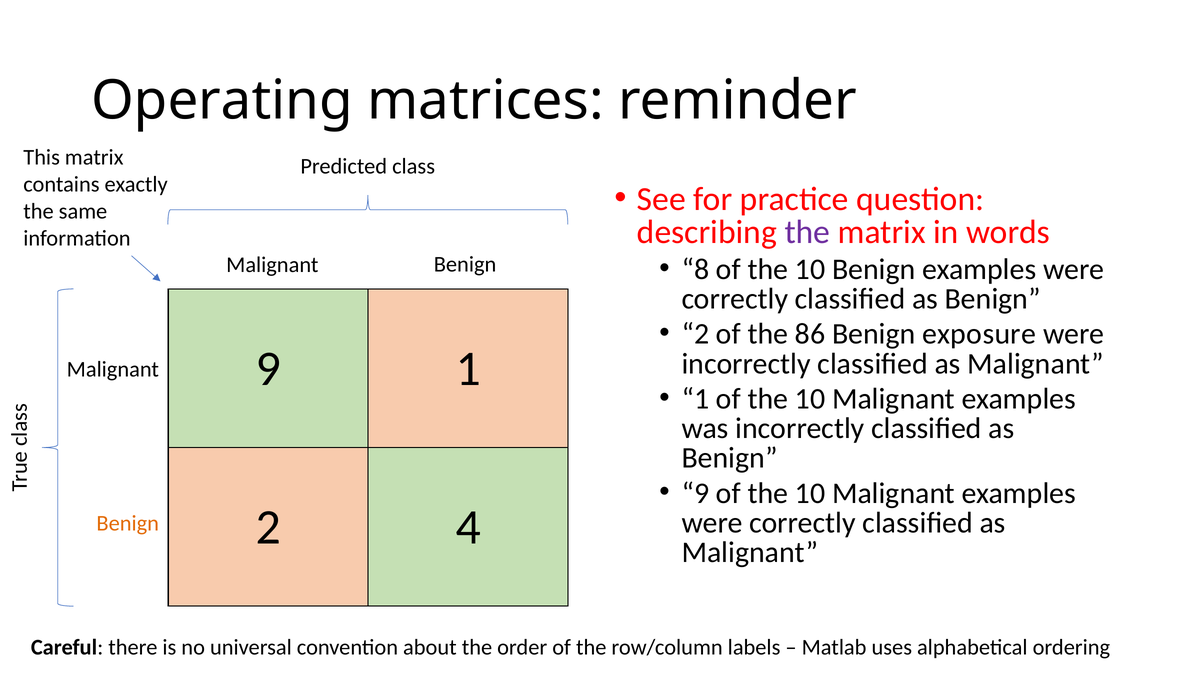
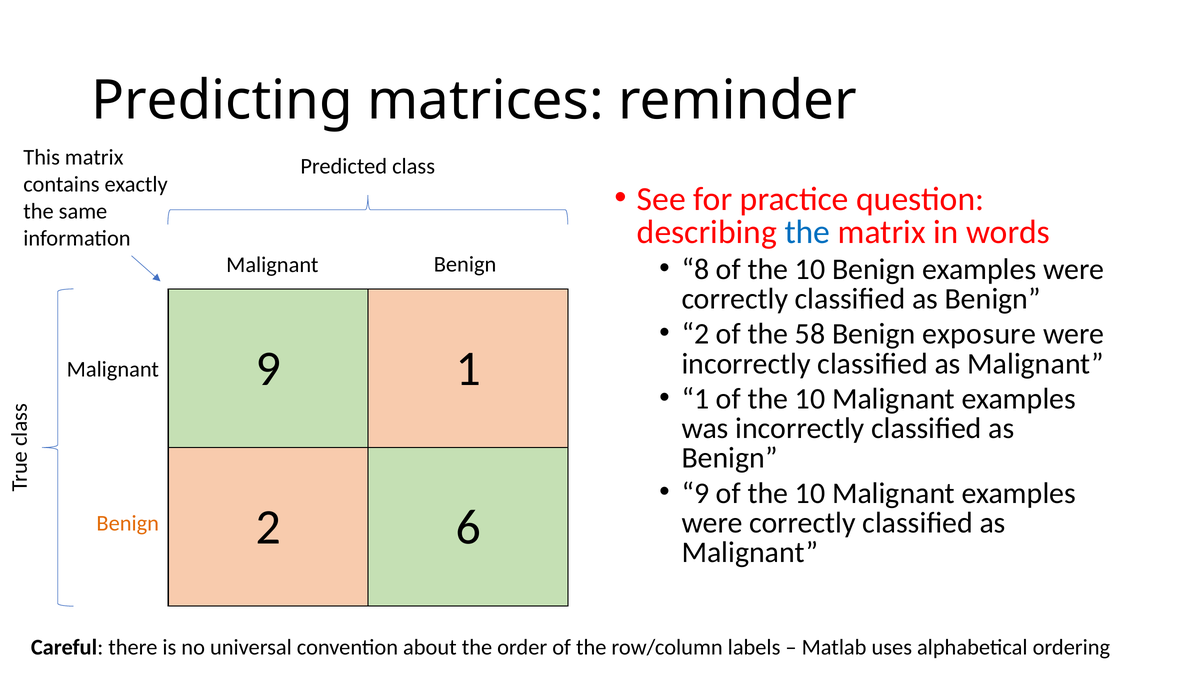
Operating: Operating -> Predicting
the at (807, 232) colour: purple -> blue
86: 86 -> 58
4: 4 -> 6
